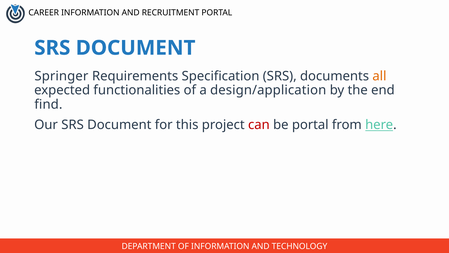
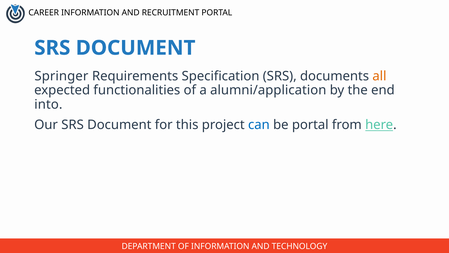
design/application: design/application -> alumni/application
find: find -> into
can colour: red -> blue
